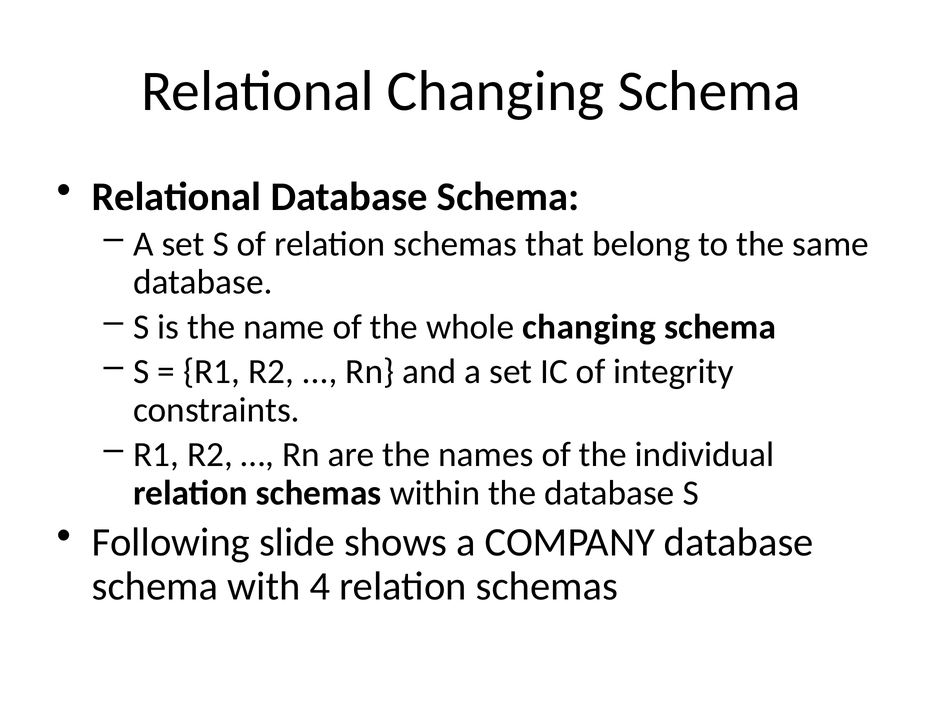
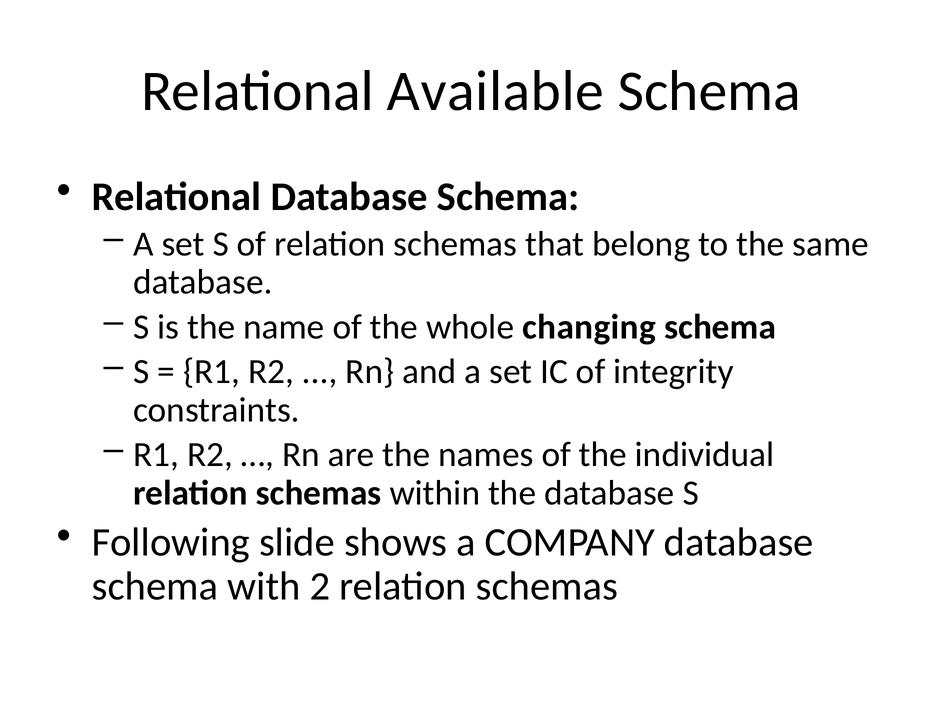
Relational Changing: Changing -> Available
4: 4 -> 2
